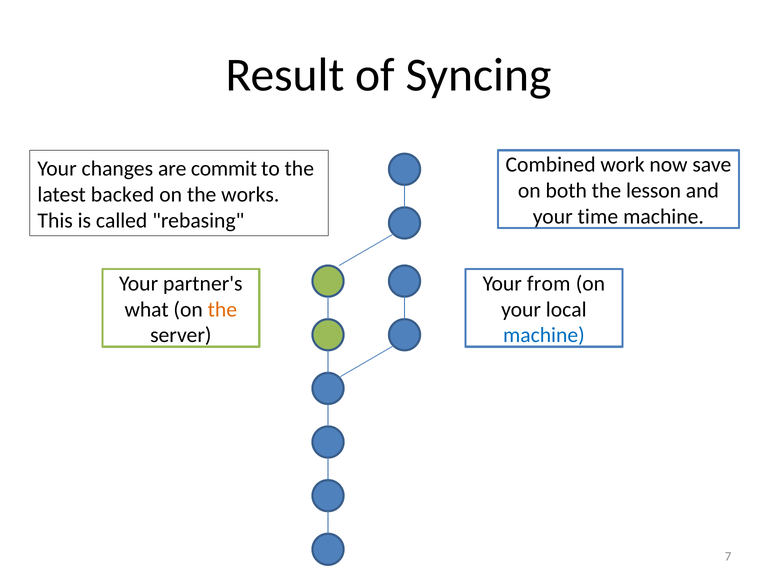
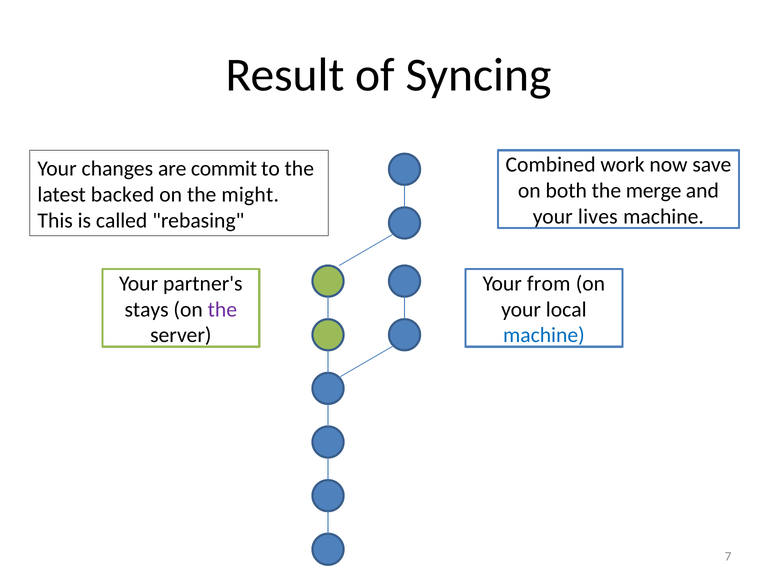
lesson: lesson -> merge
works: works -> might
time: time -> lives
what: what -> stays
the at (222, 310) colour: orange -> purple
